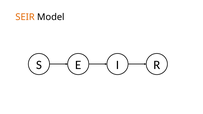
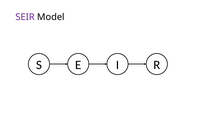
SEIR colour: orange -> purple
